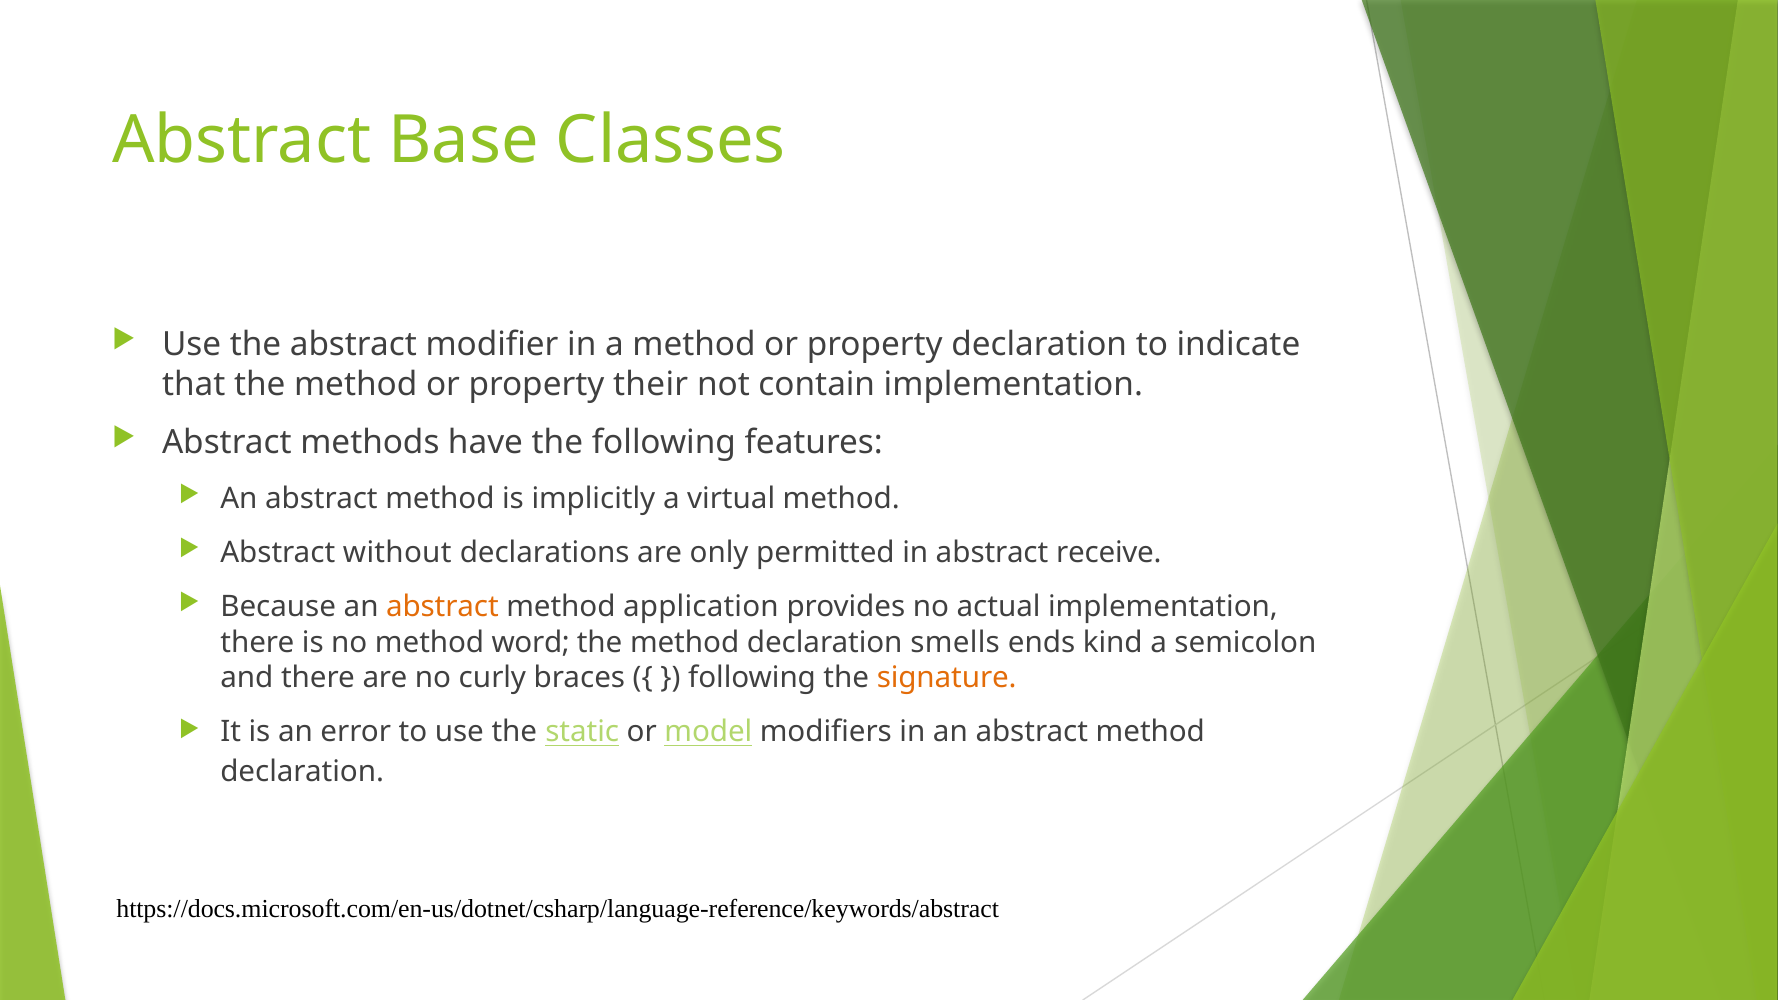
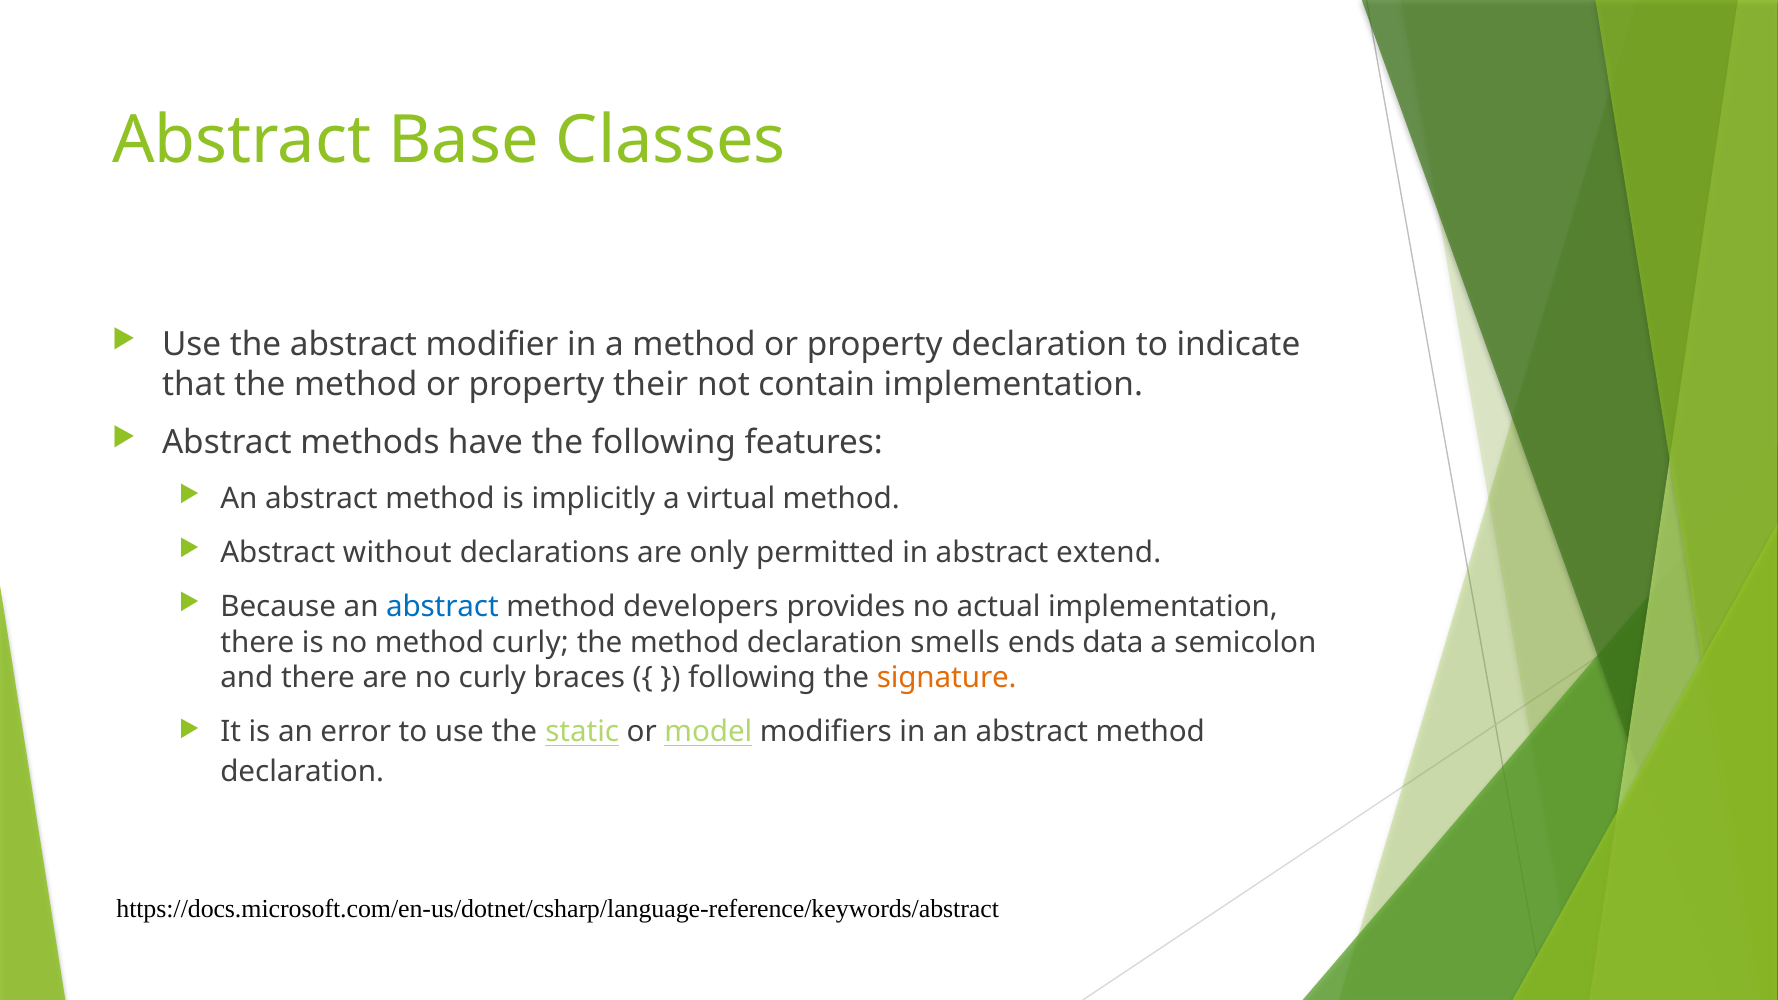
receive: receive -> extend
abstract at (442, 607) colour: orange -> blue
application: application -> developers
method word: word -> curly
kind: kind -> data
